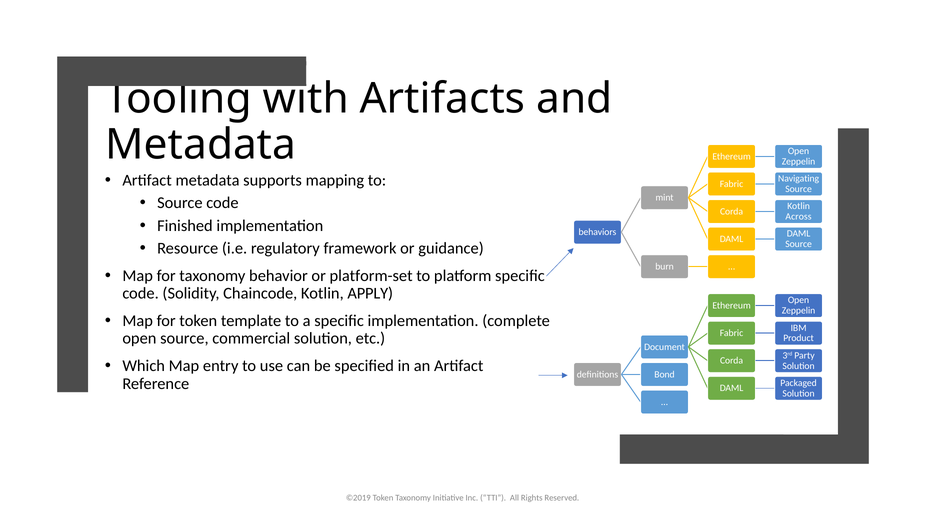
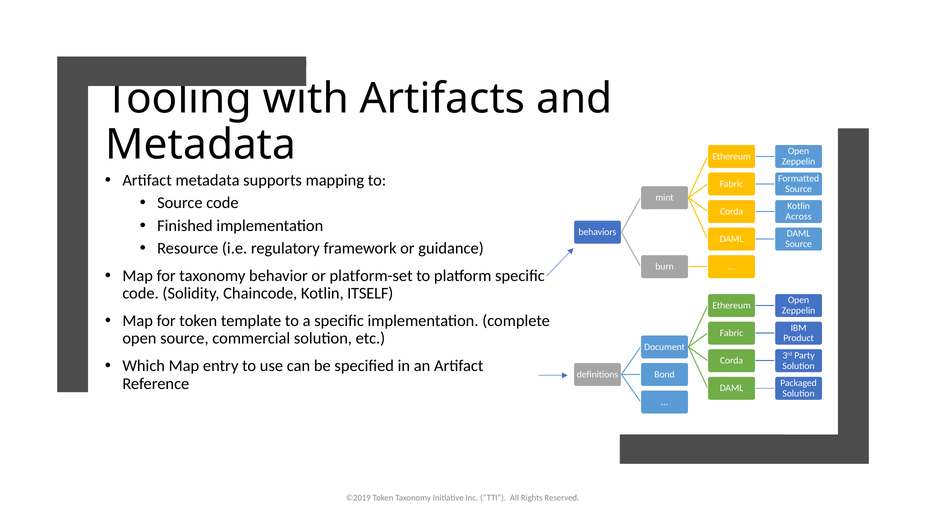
Navigating: Navigating -> Formatted
APPLY: APPLY -> ITSELF
